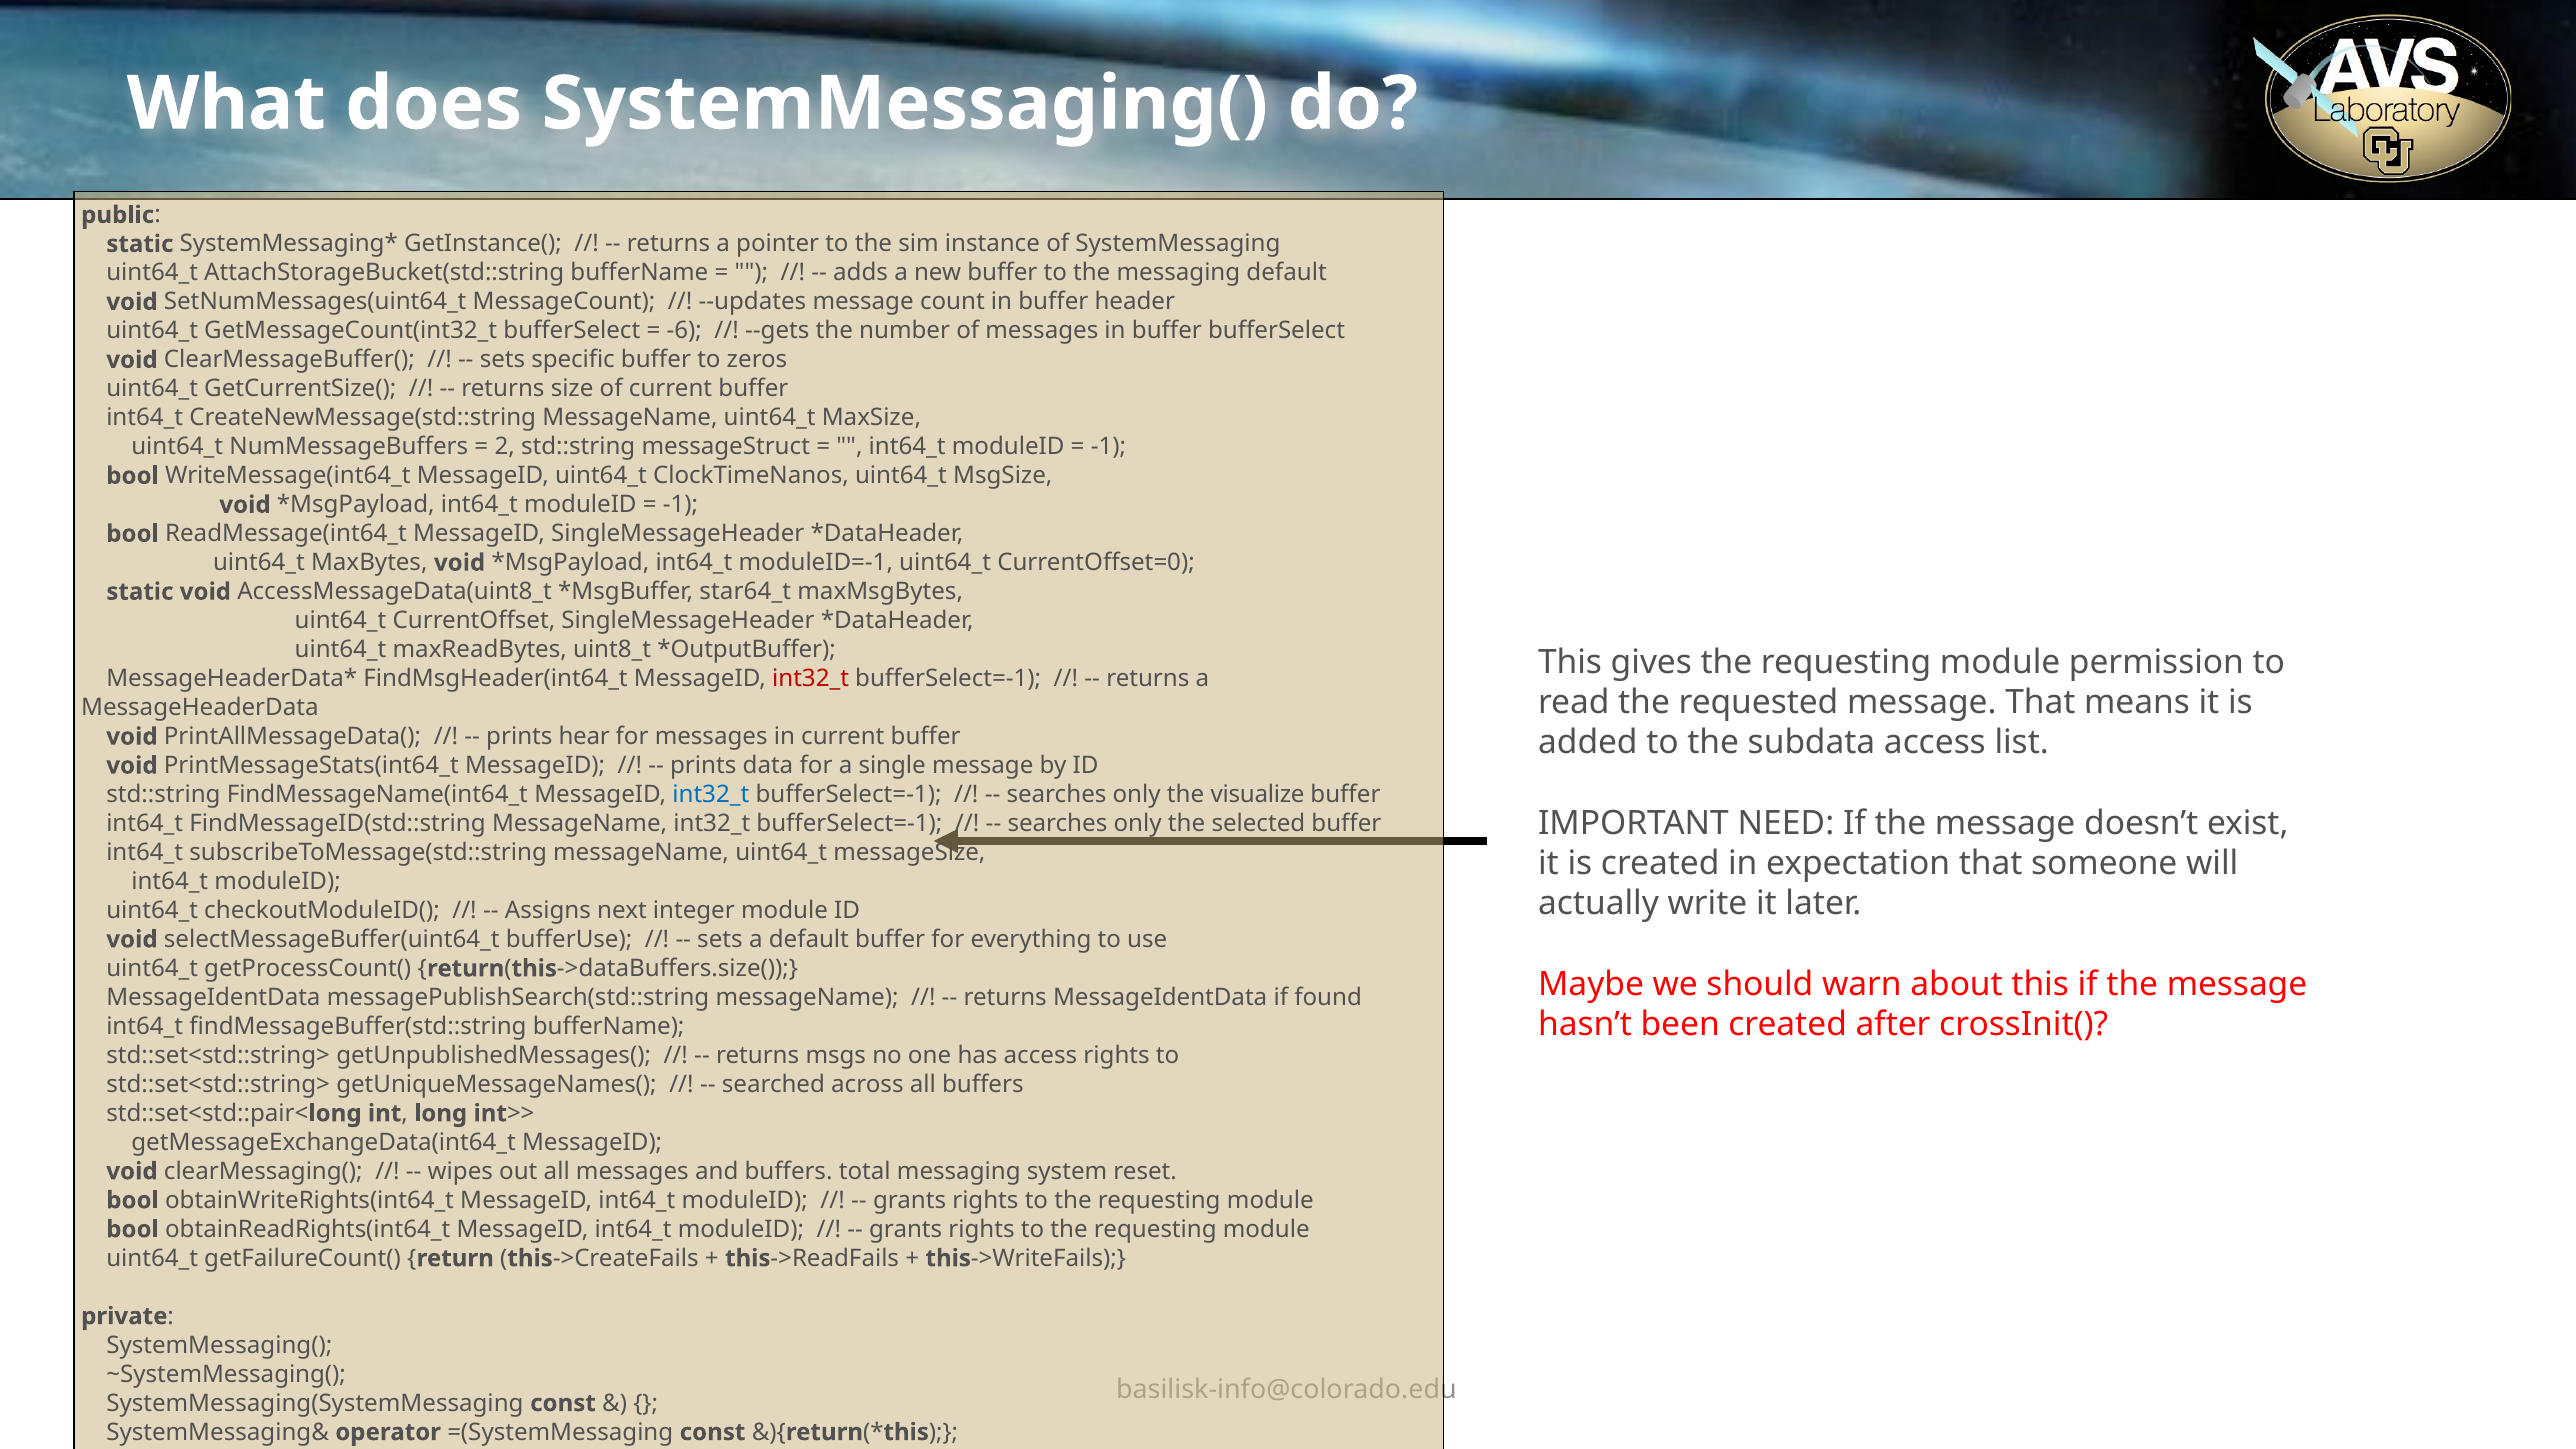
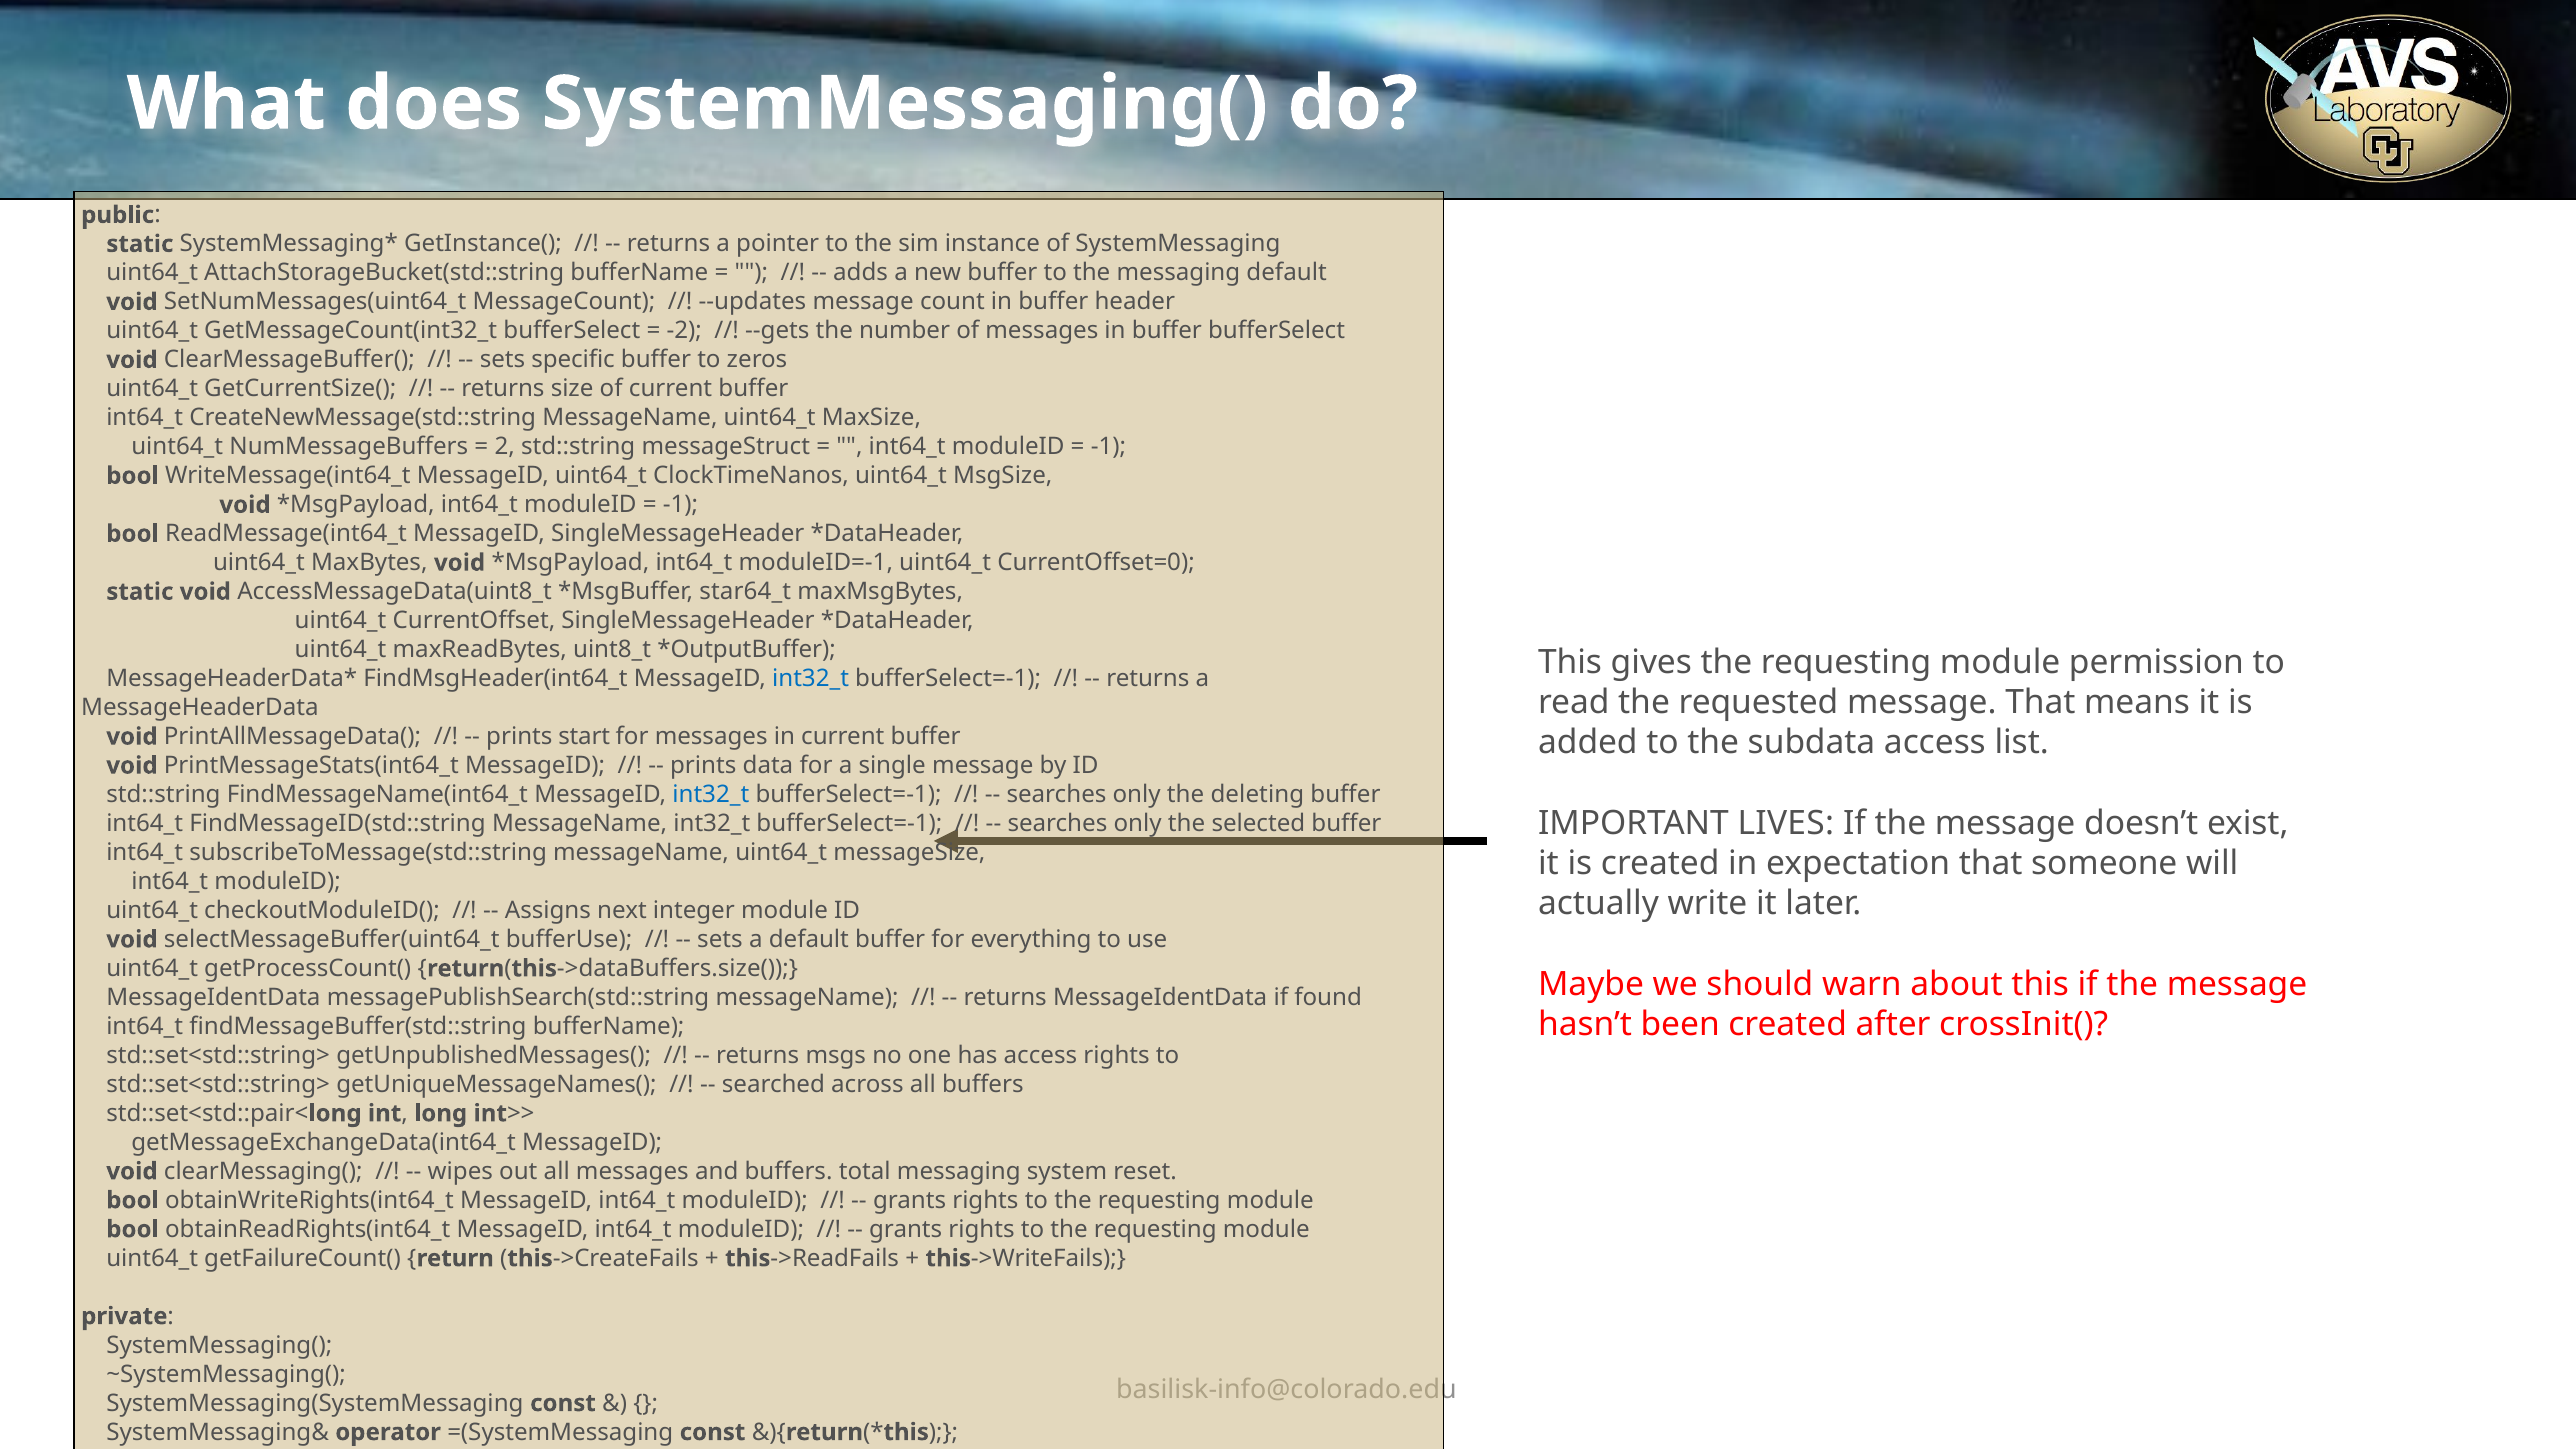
-6: -6 -> -2
int32_t at (811, 679) colour: red -> blue
hear: hear -> start
visualize: visualize -> deleting
NEED: NEED -> LIVES
